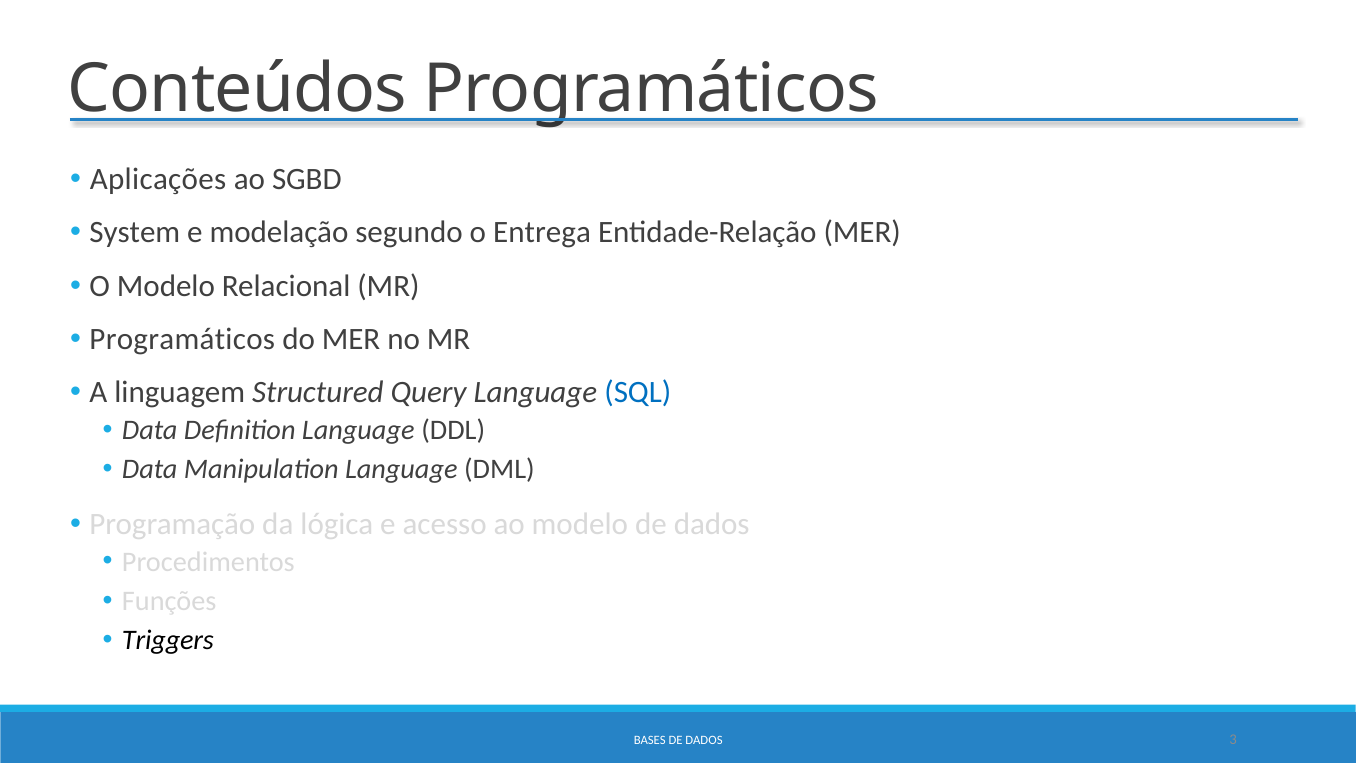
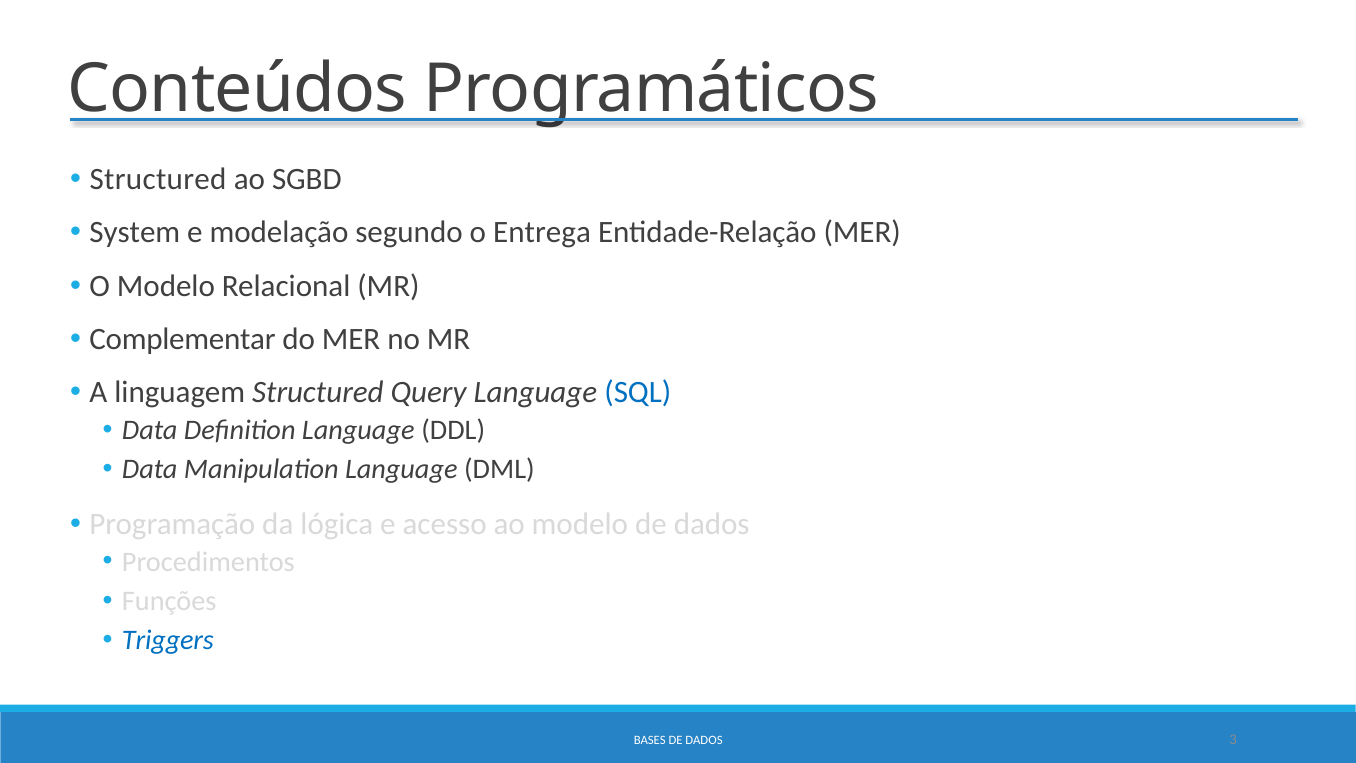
Aplicações at (158, 179): Aplicações -> Structured
Programáticos at (182, 339): Programáticos -> Complementar
Triggers colour: black -> blue
